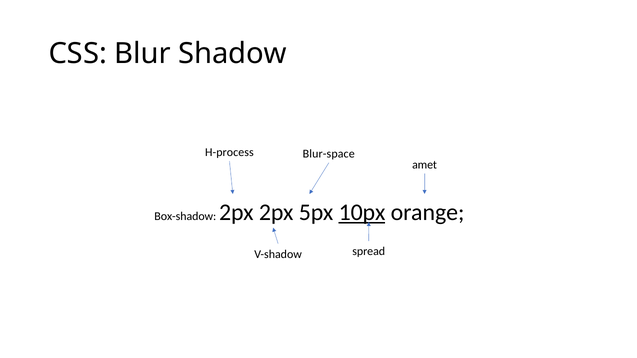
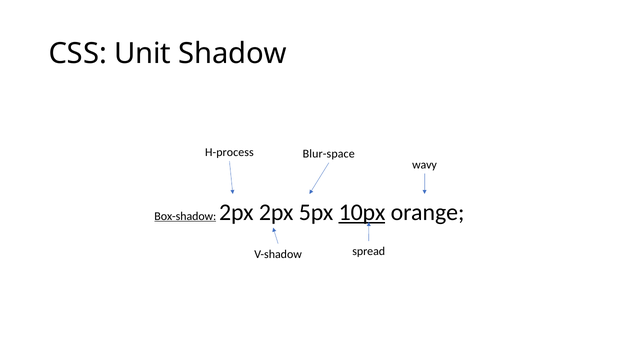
Blur: Blur -> Unit
amet: amet -> wavy
Box-shadow underline: none -> present
